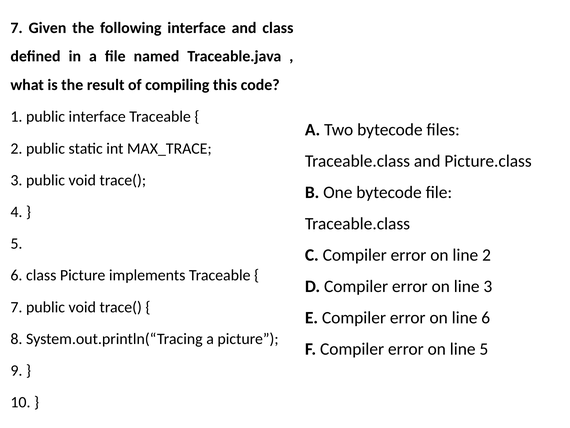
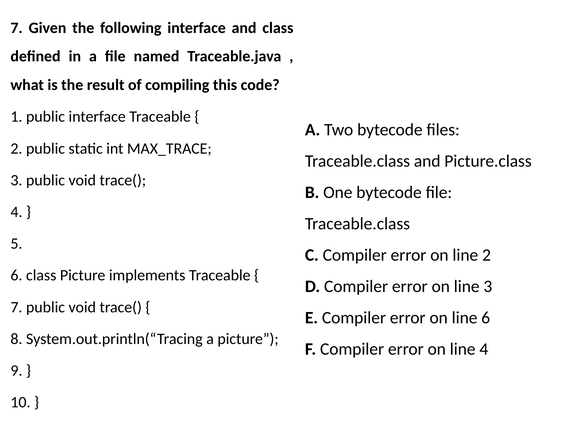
line 5: 5 -> 4
